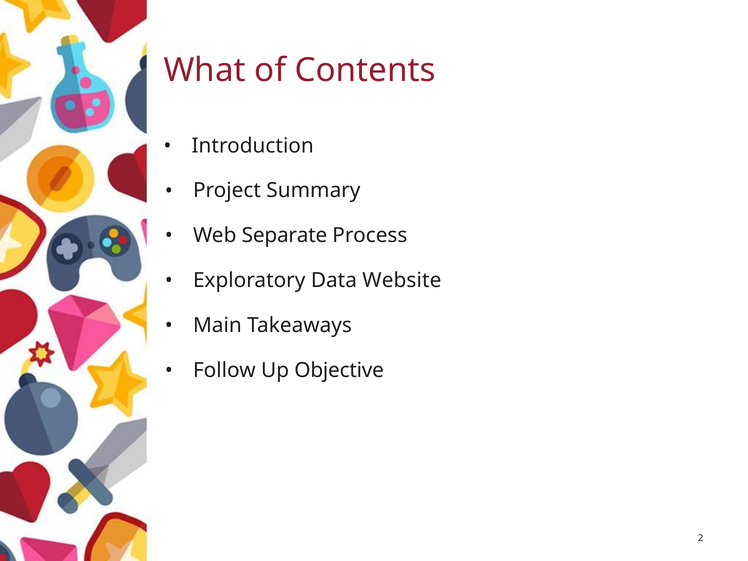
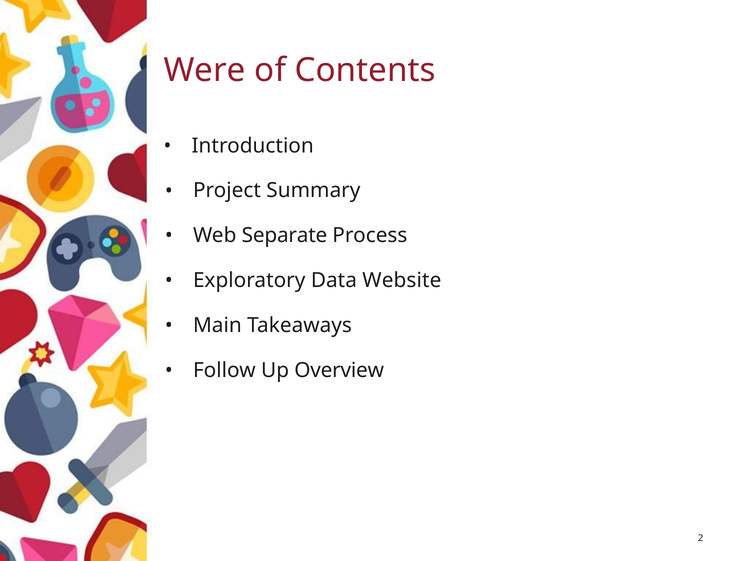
What: What -> Were
Objective: Objective -> Overview
